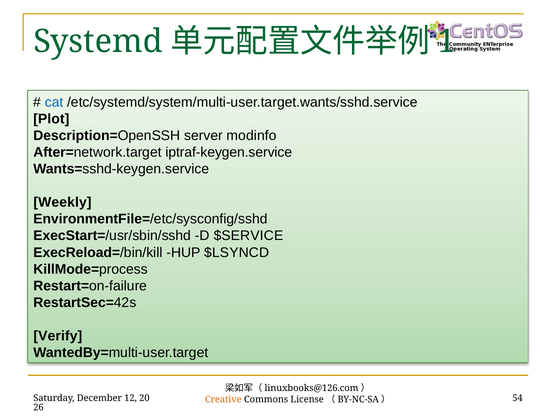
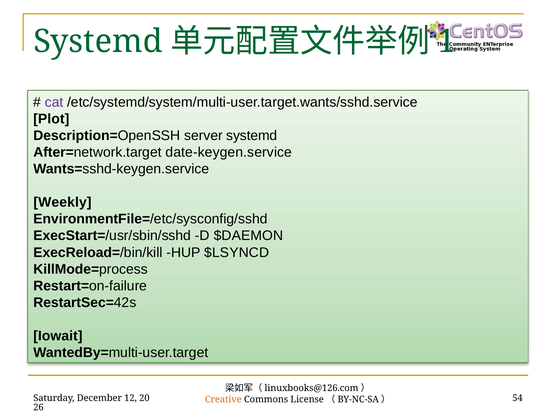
cat colour: blue -> purple
server modinfo: modinfo -> systemd
iptraf-keygen.service: iptraf-keygen.service -> date-keygen.service
$SERVICE: $SERVICE -> $DAEMON
Verify: Verify -> Iowait
